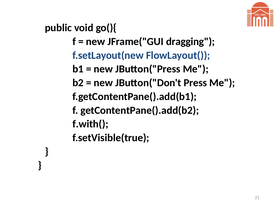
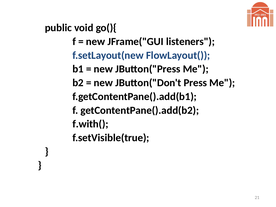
dragging: dragging -> listeners
